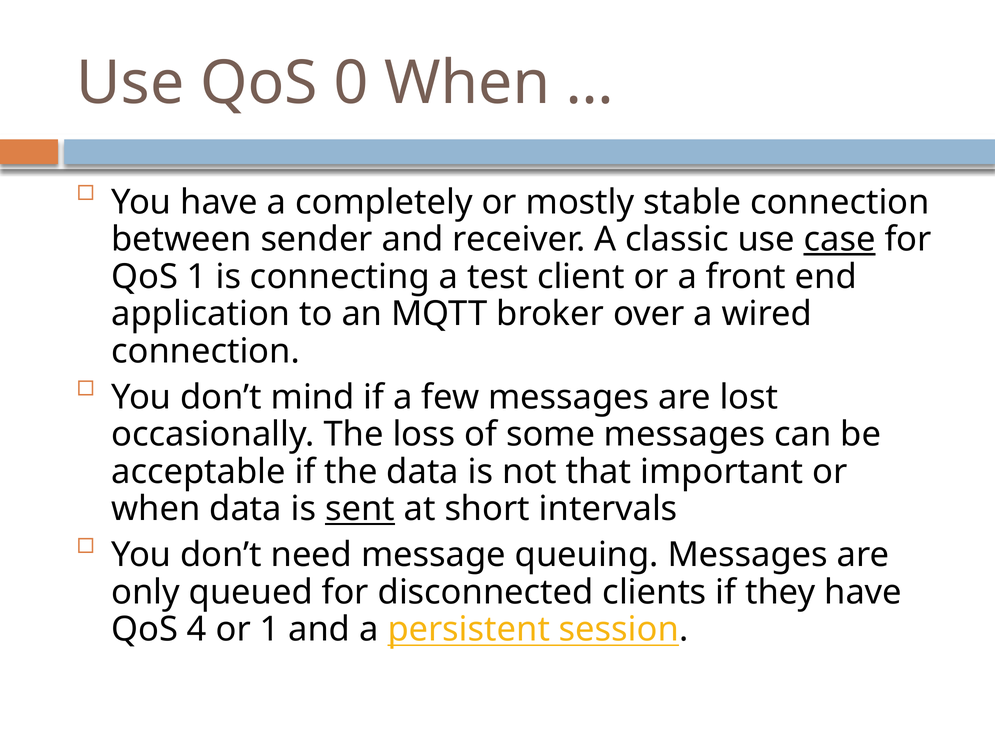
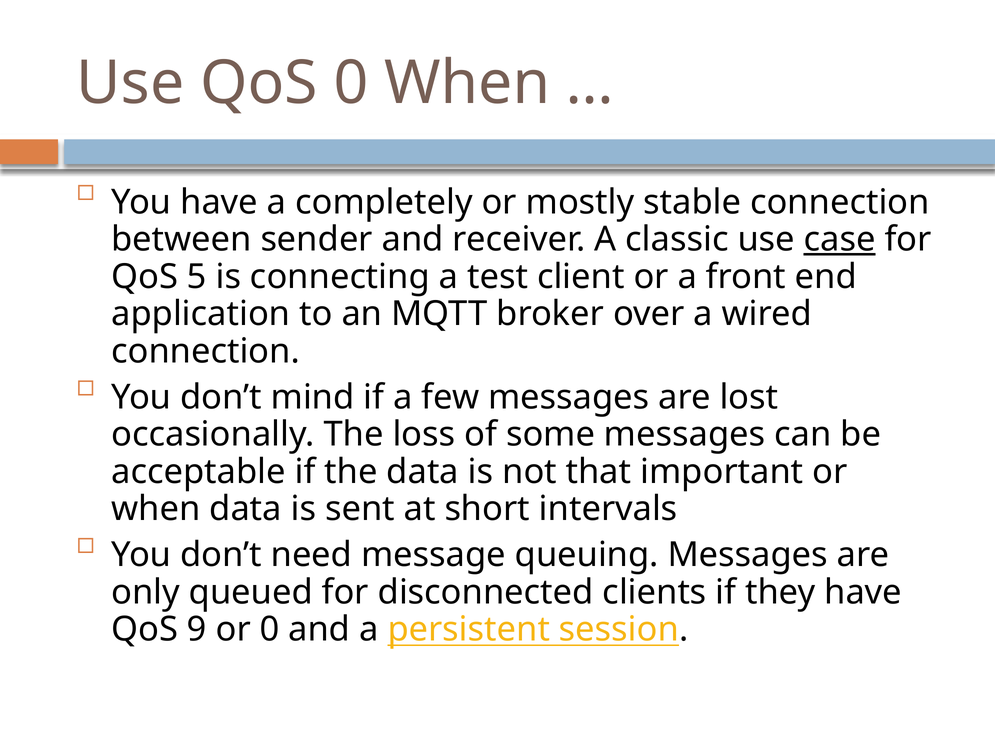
QoS 1: 1 -> 5
sent underline: present -> none
4: 4 -> 9
or 1: 1 -> 0
